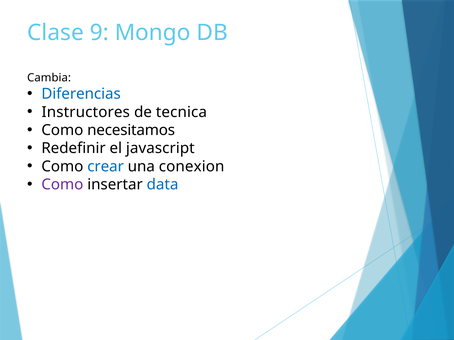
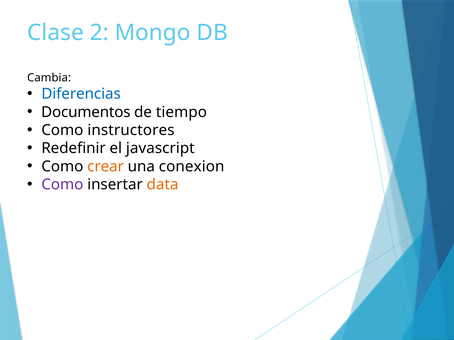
9: 9 -> 2
Instructores: Instructores -> Documentos
tecnica: tecnica -> tiempo
necesitamos: necesitamos -> instructores
crear colour: blue -> orange
data colour: blue -> orange
